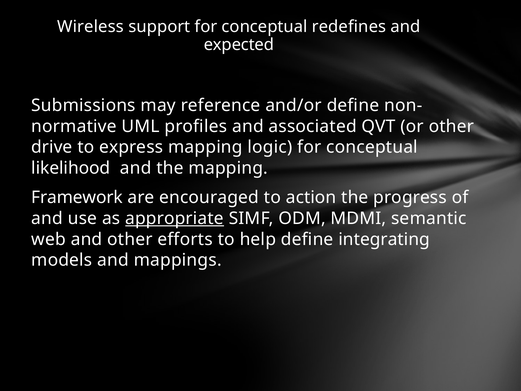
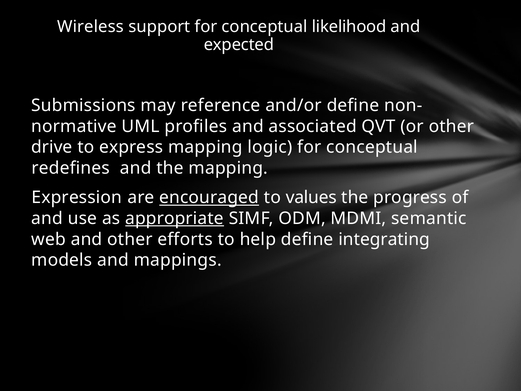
redefines: redefines -> likelihood
likelihood: likelihood -> redefines
Framework: Framework -> Expression
encouraged underline: none -> present
action: action -> values
